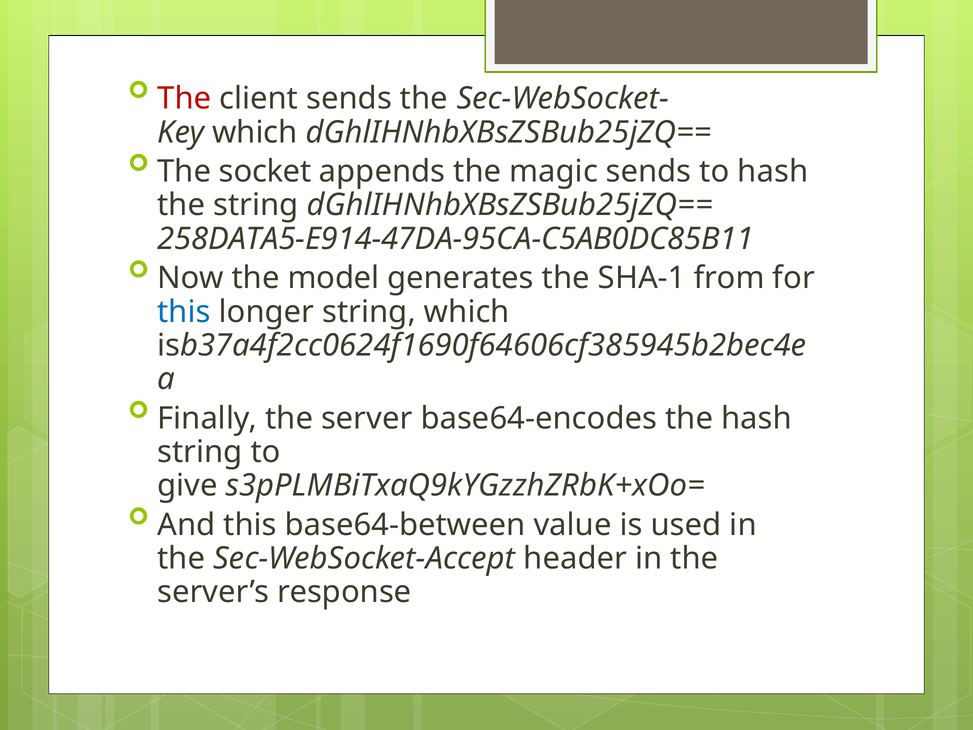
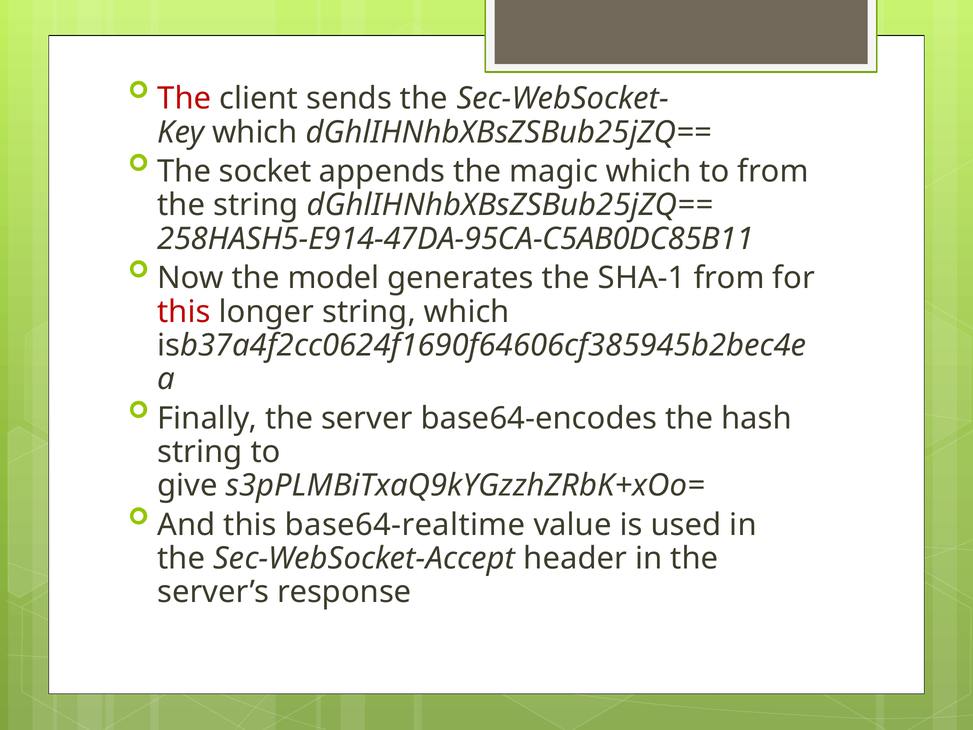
magic sends: sends -> which
to hash: hash -> from
258DATA5-E914-47DA-95CA-C5AB0DC85B11: 258DATA5-E914-47DA-95CA-C5AB0DC85B11 -> 258HASH5-E914-47DA-95CA-C5AB0DC85B11
this at (184, 312) colour: blue -> red
base64-between: base64-between -> base64-realtime
